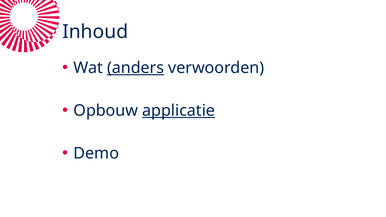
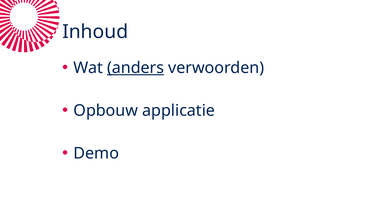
applicatie underline: present -> none
